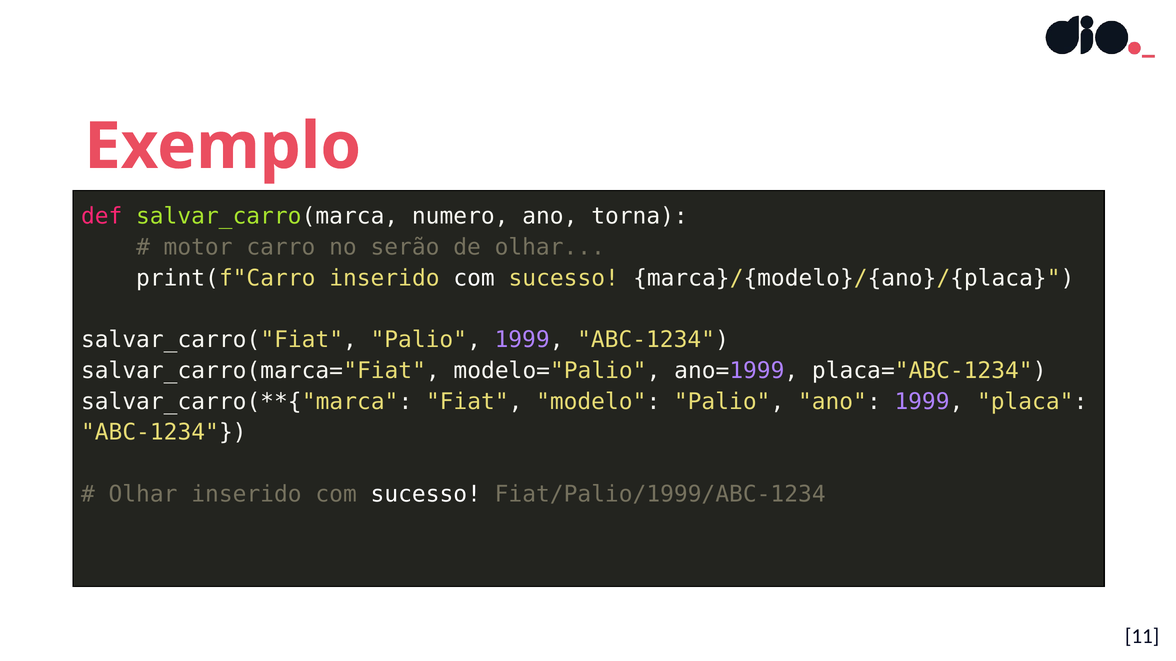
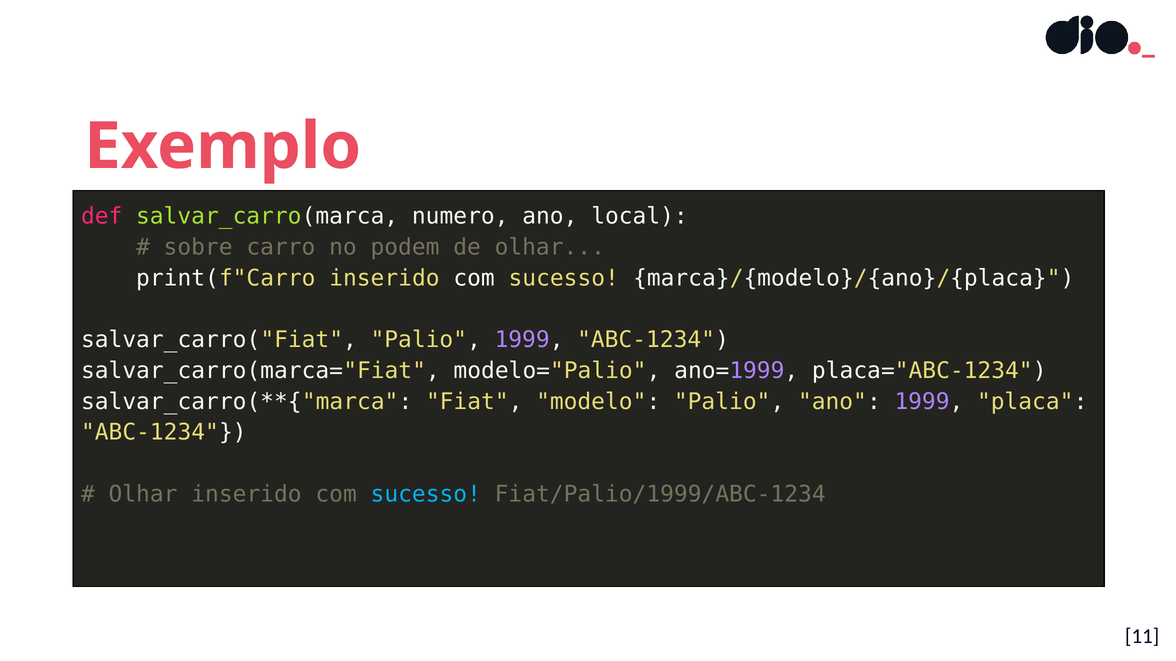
torna: torna -> local
motor: motor -> sobre
serão: serão -> podem
sucesso at (426, 494) colour: white -> light blue
